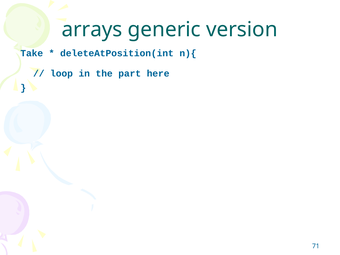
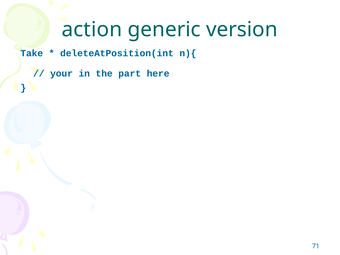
arrays: arrays -> action
loop: loop -> your
